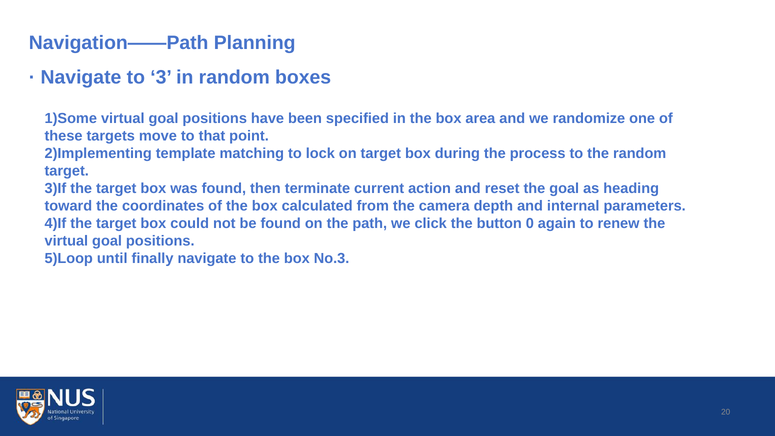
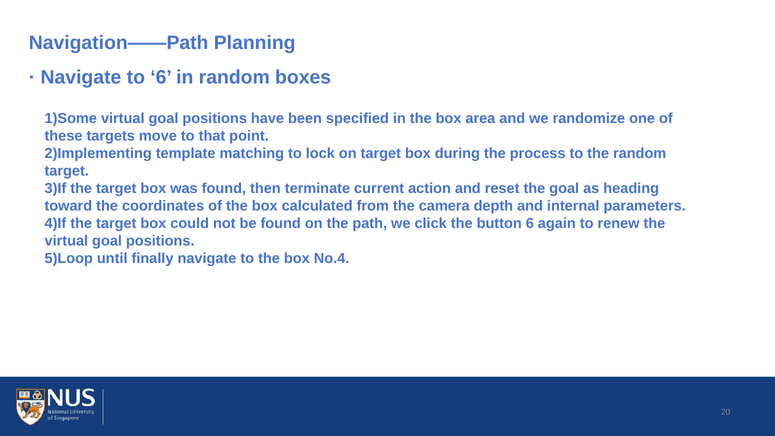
to 3: 3 -> 6
button 0: 0 -> 6
No.3: No.3 -> No.4
